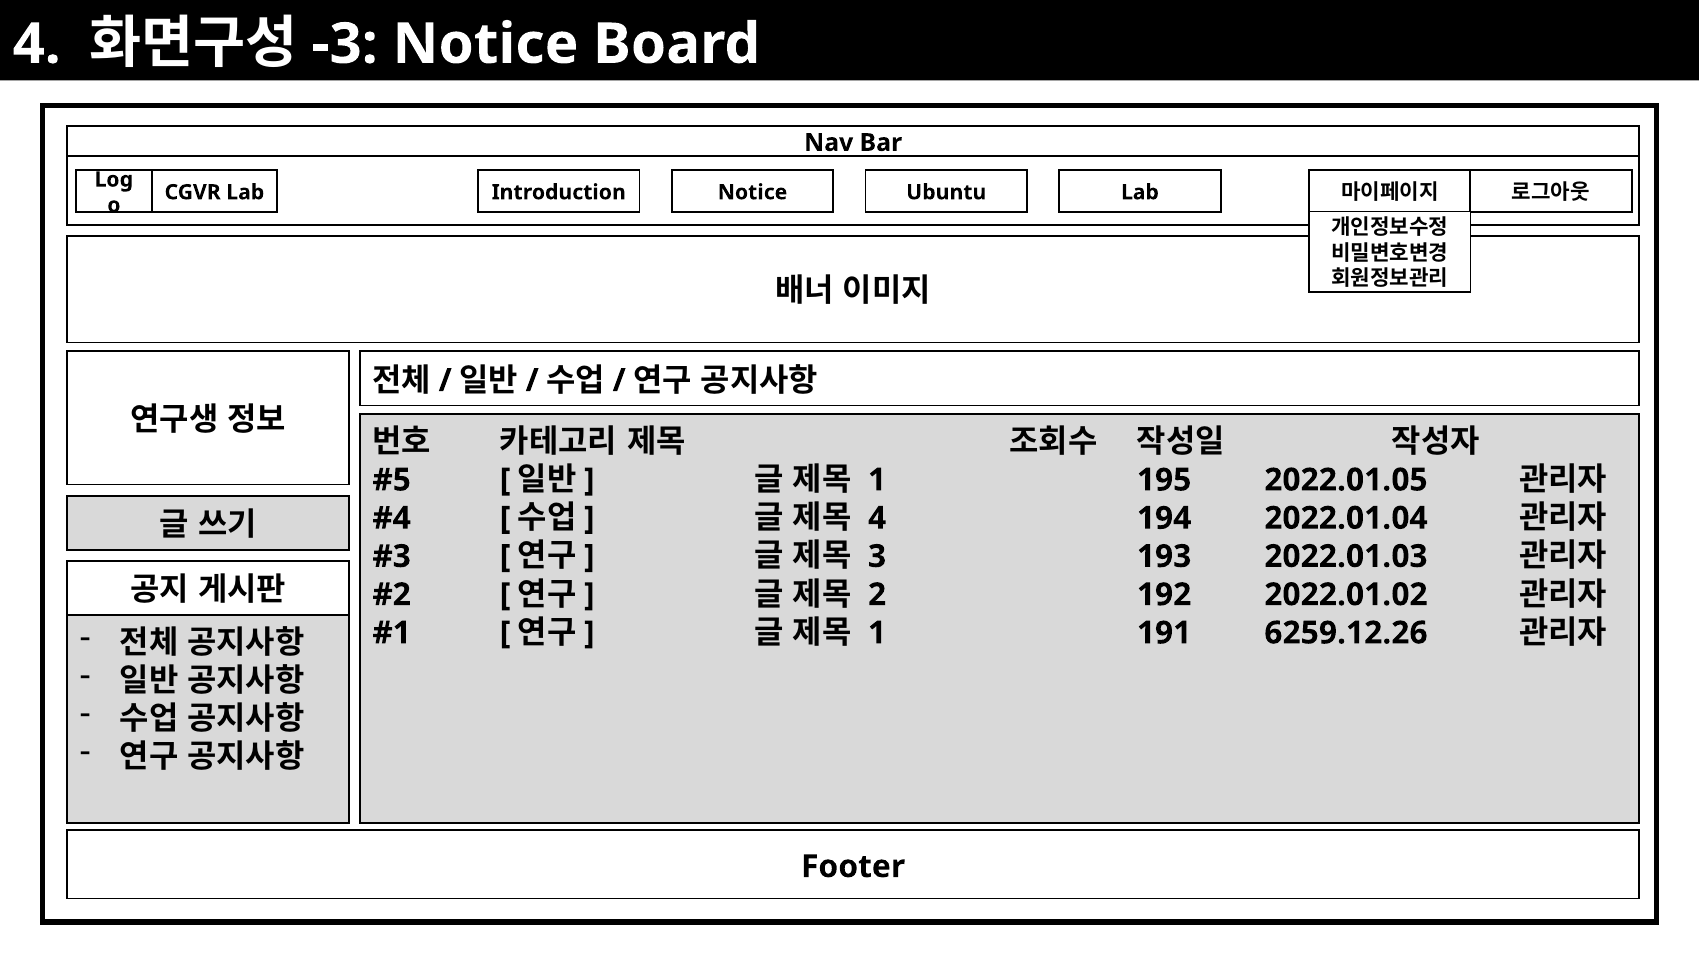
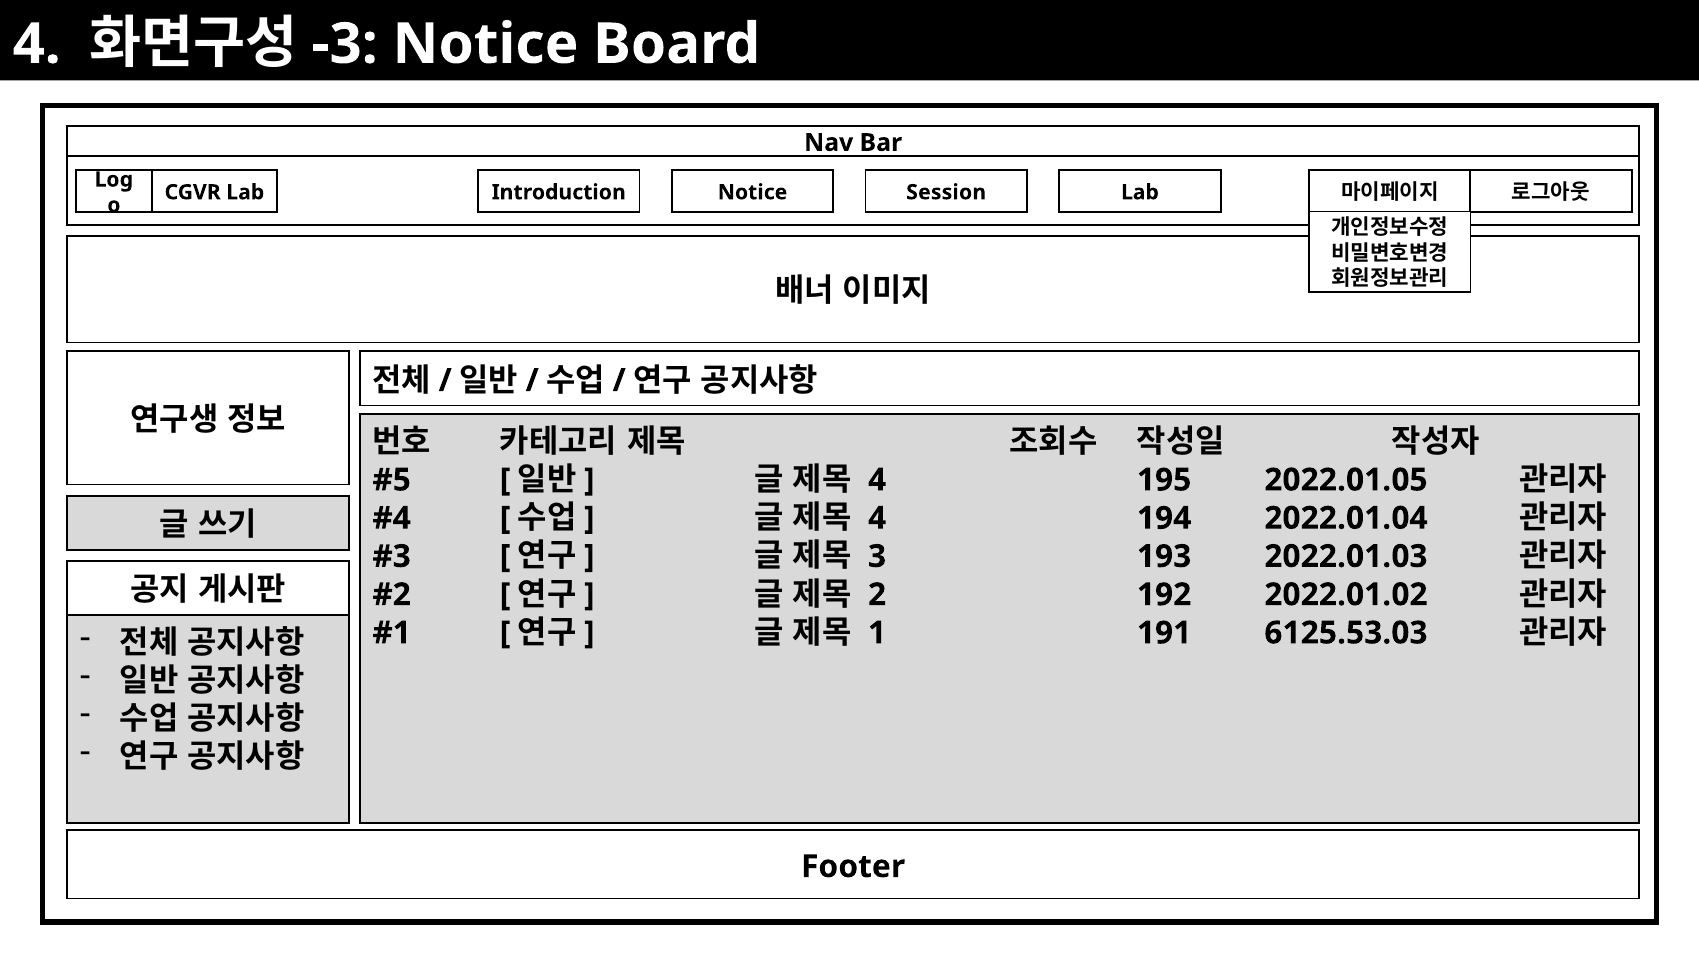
Ubuntu: Ubuntu -> Session
1 at (877, 480): 1 -> 4
6259.12.26: 6259.12.26 -> 6125.53.03
